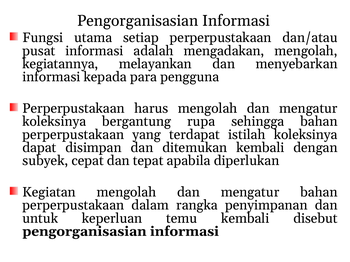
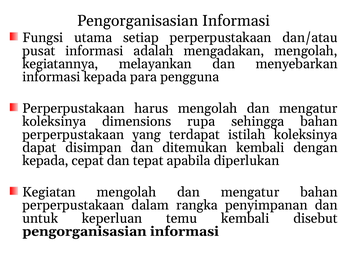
bergantung: bergantung -> dimensions
subyek at (45, 161): subyek -> kepada
